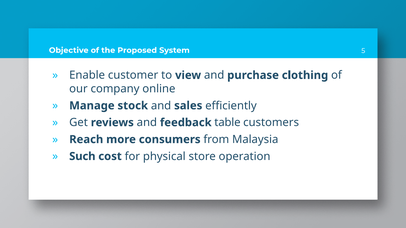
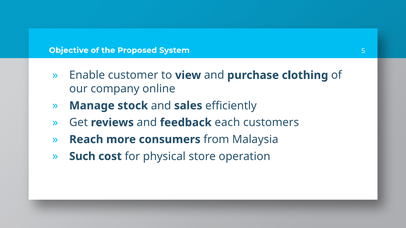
table: table -> each
